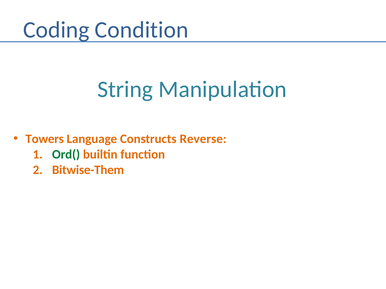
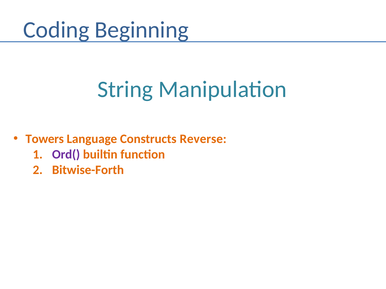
Condition: Condition -> Beginning
Ord( colour: green -> purple
Bitwise-Them: Bitwise-Them -> Bitwise-Forth
